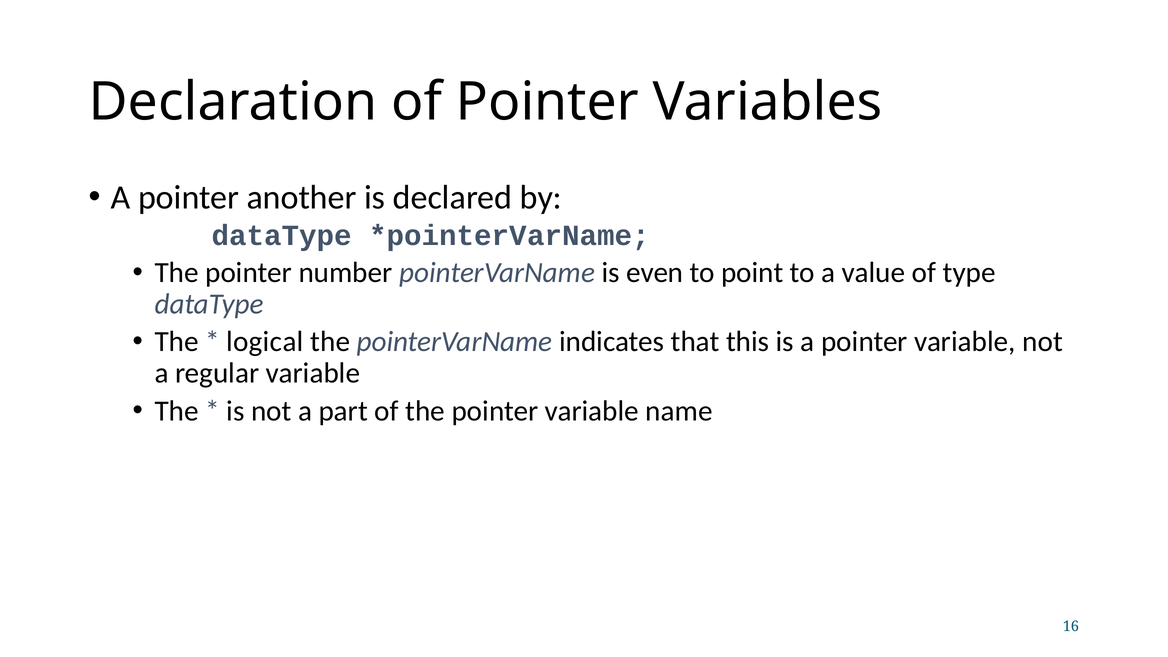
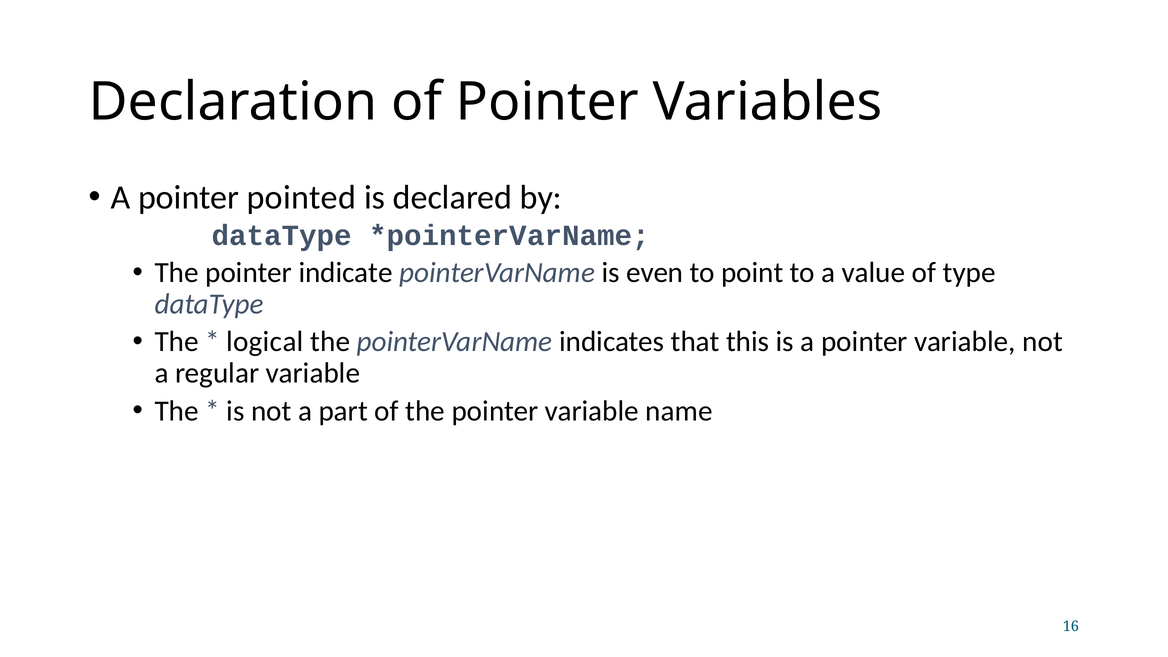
another: another -> pointed
number: number -> indicate
